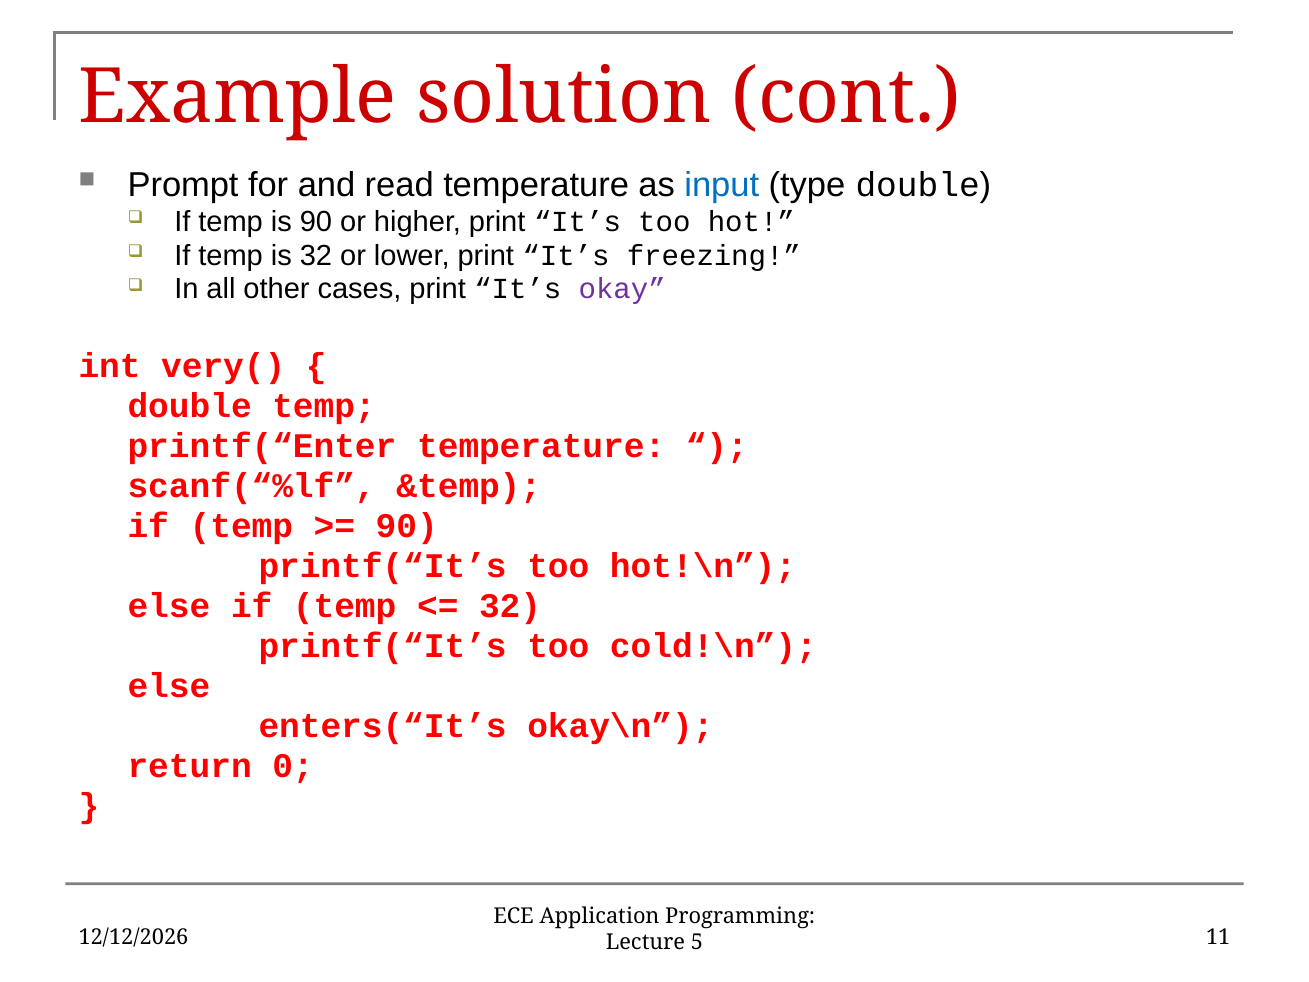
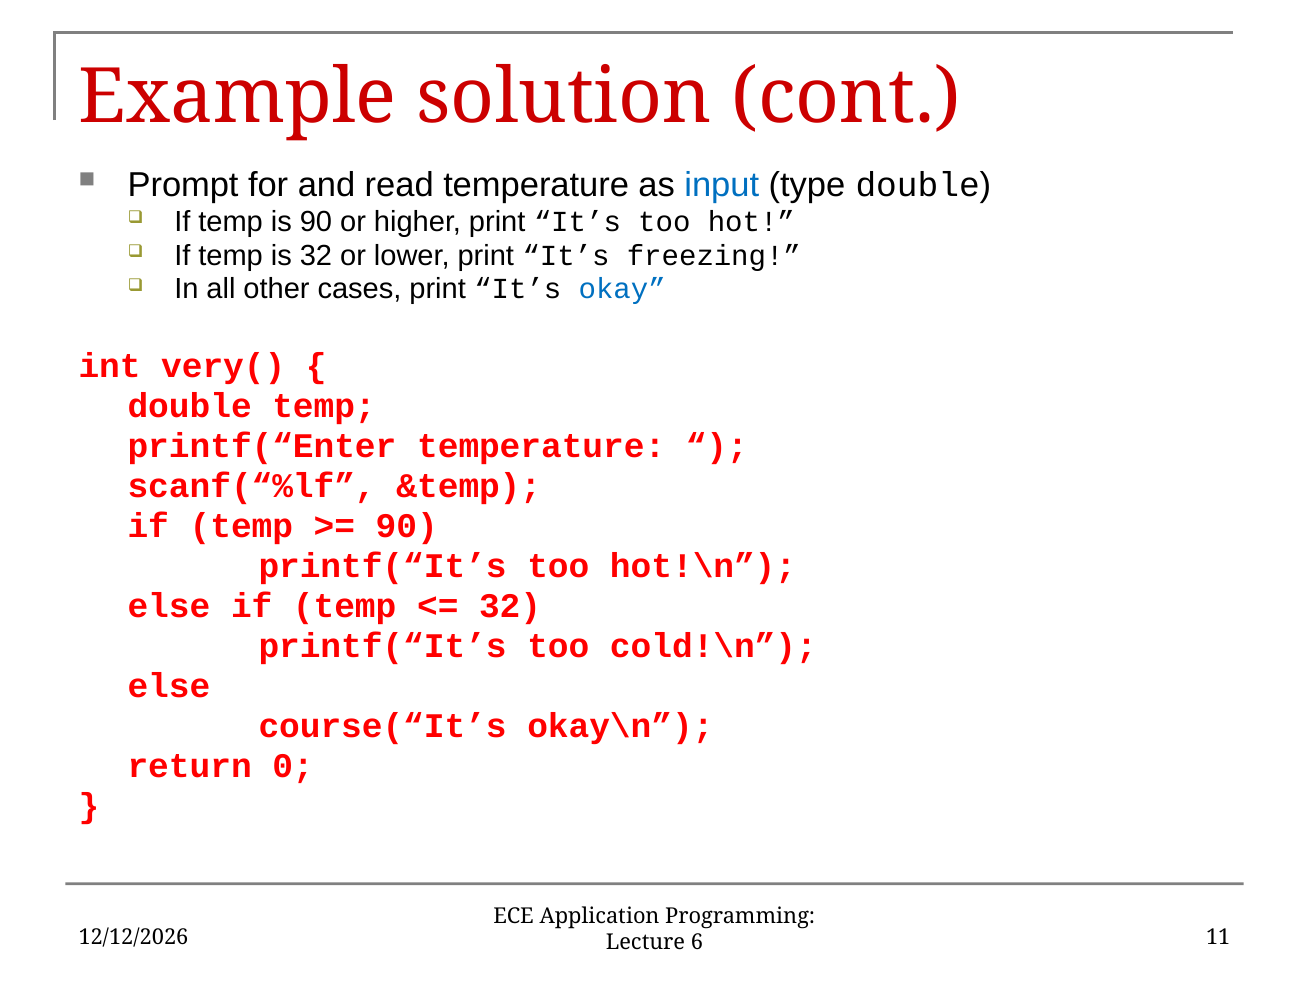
okay colour: purple -> blue
enters(“It’s: enters(“It’s -> course(“It’s
5: 5 -> 6
